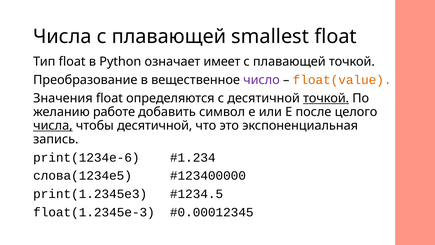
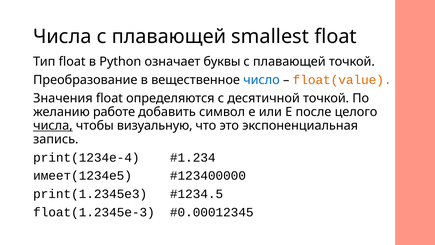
имеет: имеет -> буквы
число colour: purple -> blue
точкой at (326, 98) underline: present -> none
чтобы десятичной: десятичной -> визуальную
print(1234e-6: print(1234e-6 -> print(1234e-4
слова(1234e5: слова(1234e5 -> имеет(1234e5
